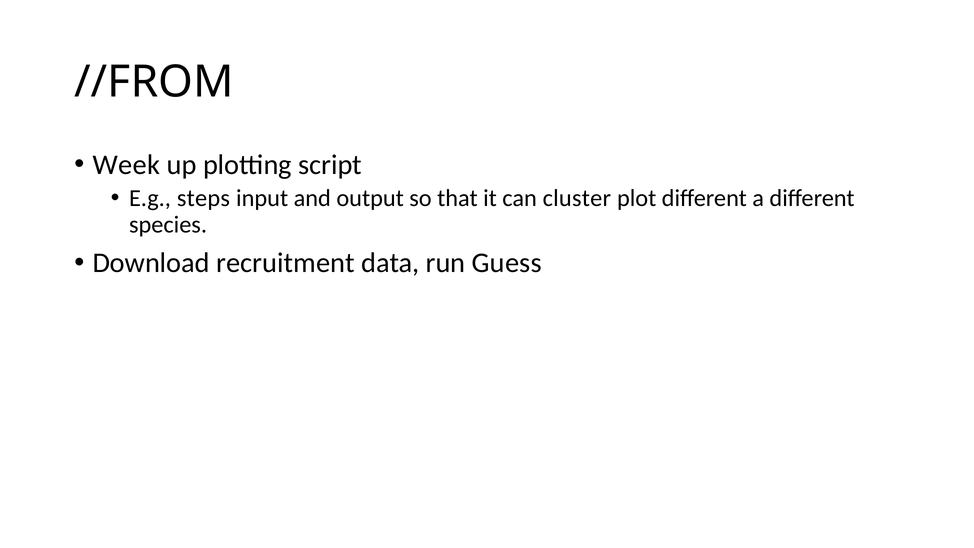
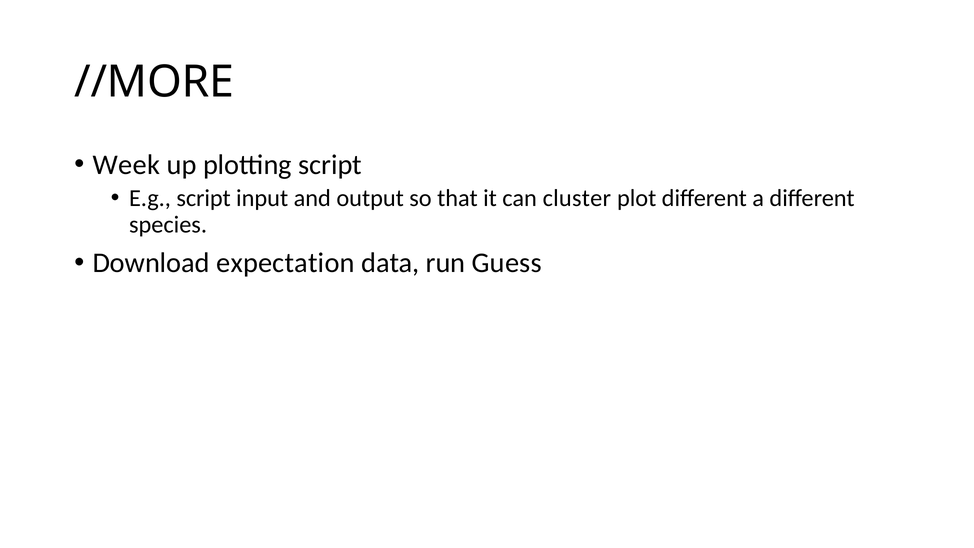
//FROM: //FROM -> //MORE
E.g steps: steps -> script
recruitment: recruitment -> expectation
